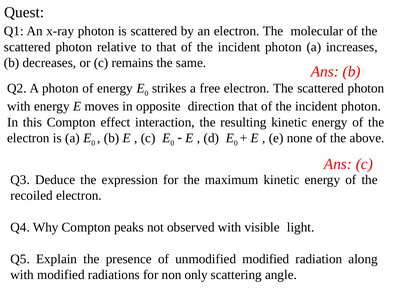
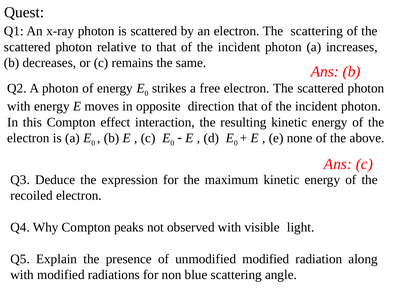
The molecular: molecular -> scattering
only: only -> blue
